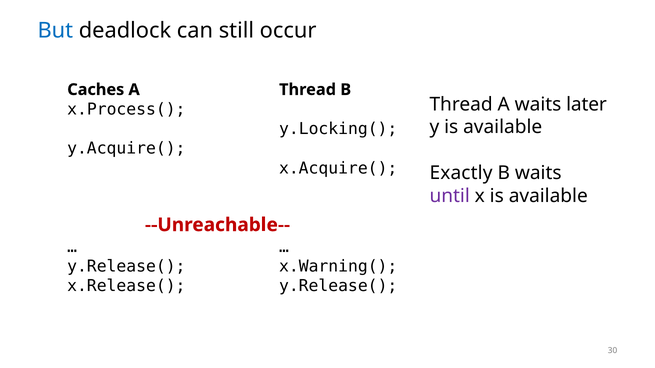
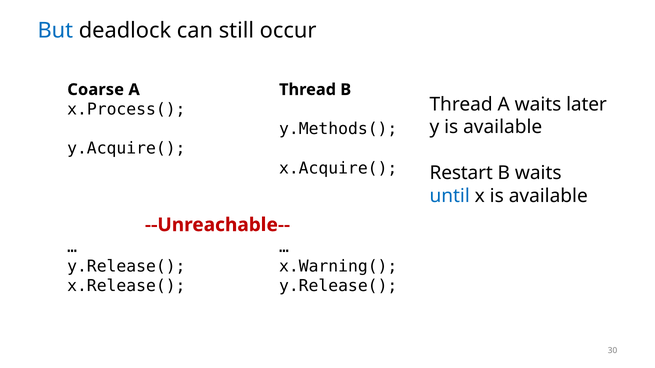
Caches: Caches -> Coarse
y.Locking(: y.Locking( -> y.Methods(
Exactly: Exactly -> Restart
until colour: purple -> blue
